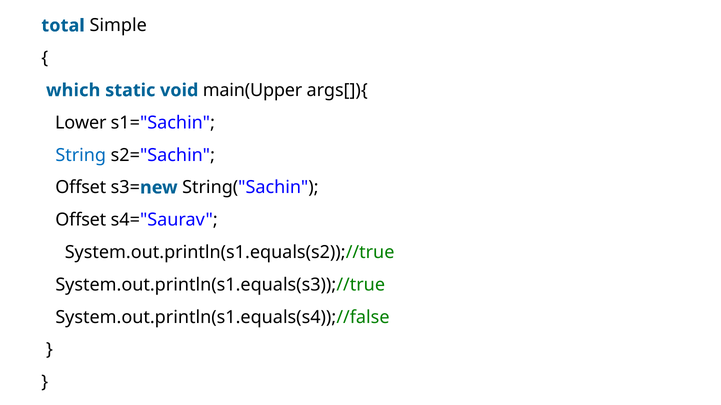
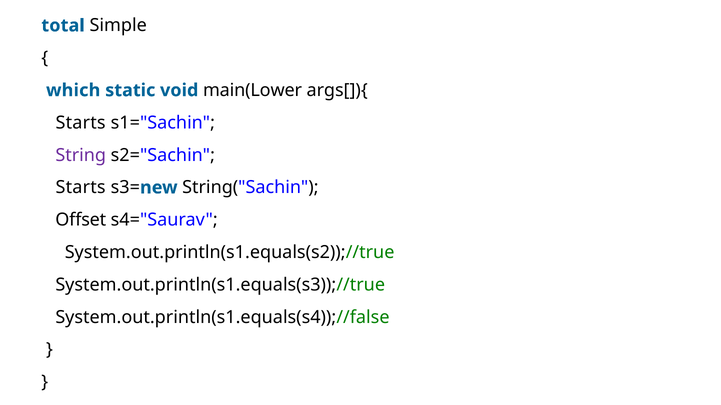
main(Upper: main(Upper -> main(Lower
Lower at (81, 123): Lower -> Starts
String colour: blue -> purple
Offset at (81, 188): Offset -> Starts
